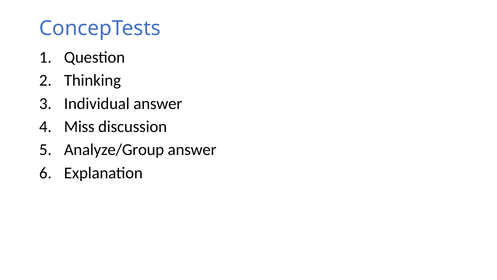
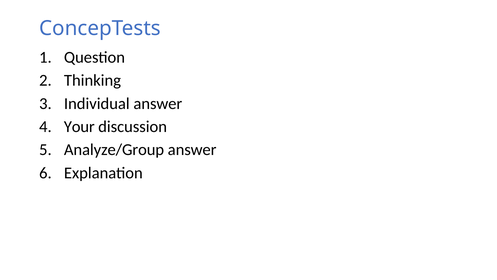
Miss: Miss -> Your
